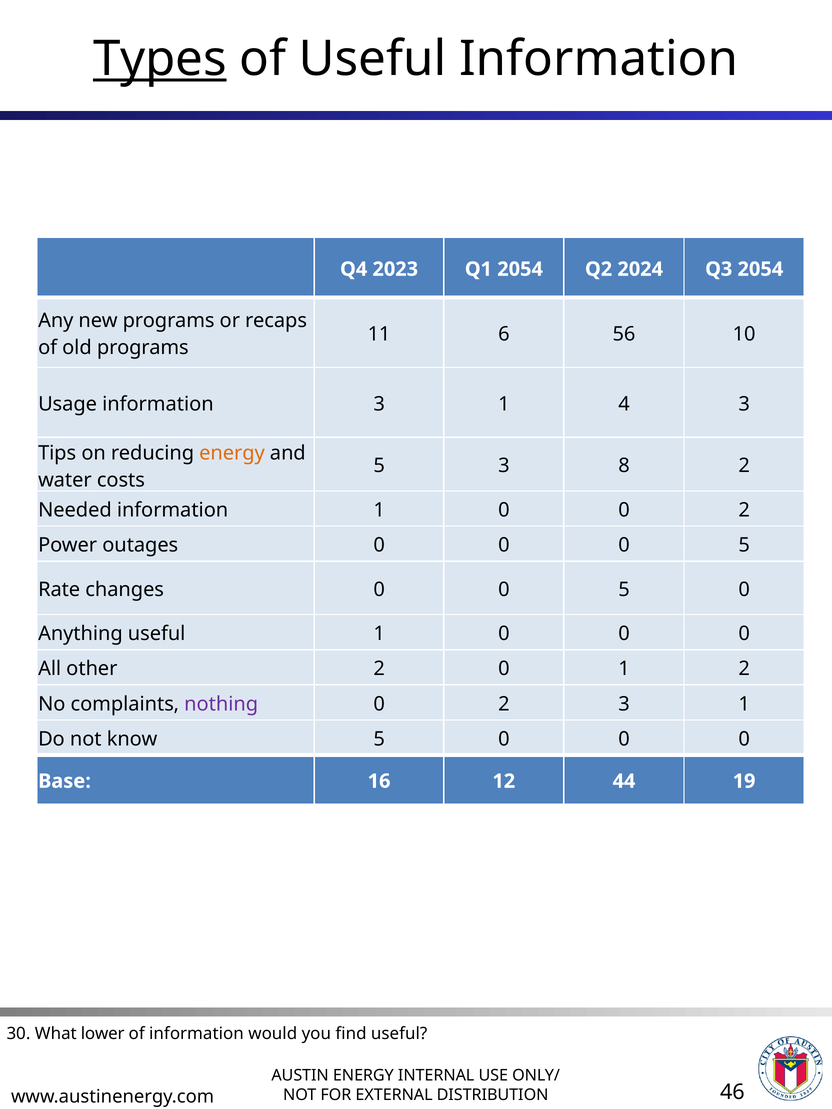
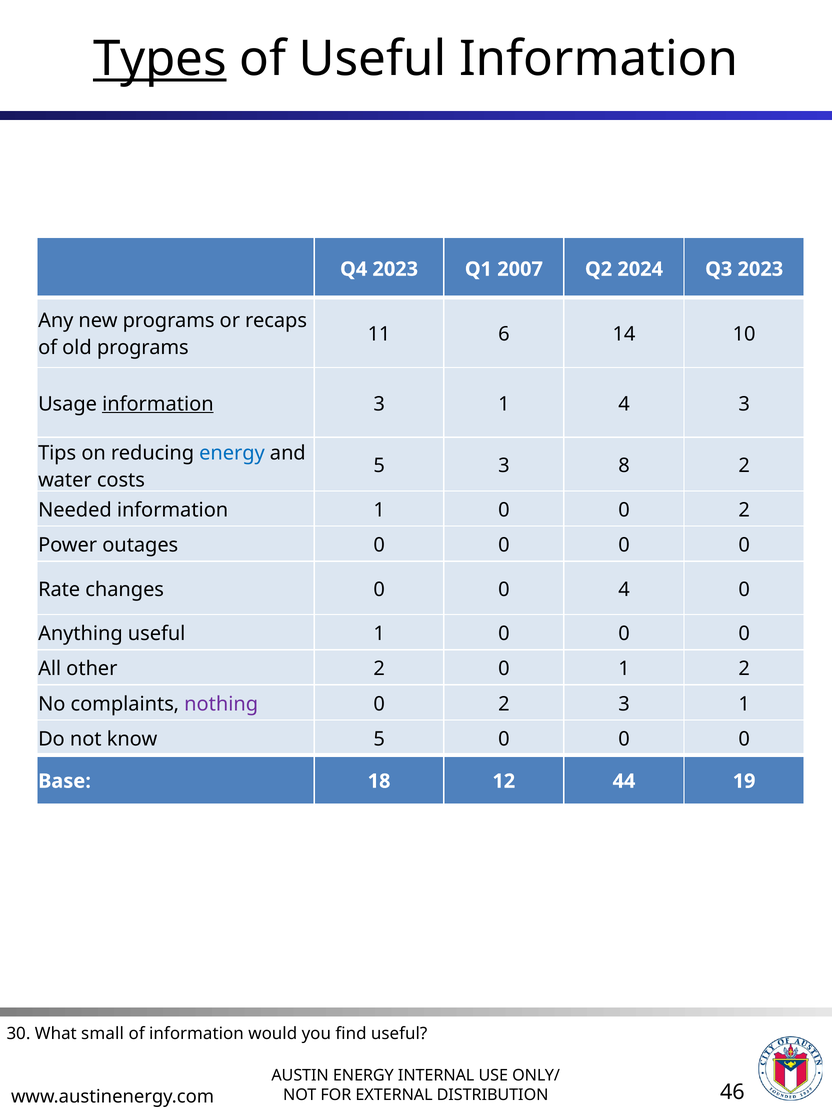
Q1 2054: 2054 -> 2007
Q3 2054: 2054 -> 2023
56: 56 -> 14
information at (158, 404) underline: none -> present
energy at (232, 453) colour: orange -> blue
0 0 0 5: 5 -> 0
changes 0 0 5: 5 -> 4
16: 16 -> 18
lower: lower -> small
